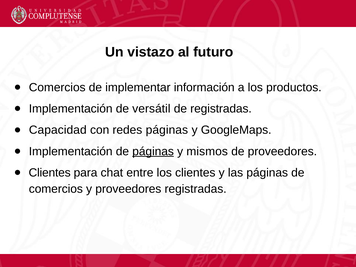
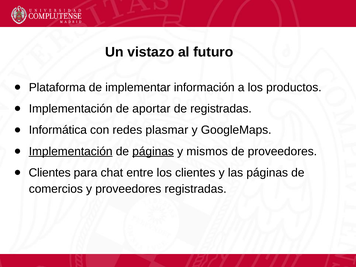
Comercios at (57, 87): Comercios -> Plataforma
versátil: versátil -> aportar
Capacidad: Capacidad -> Informática
redes páginas: páginas -> plasmar
Implementación at (71, 151) underline: none -> present
